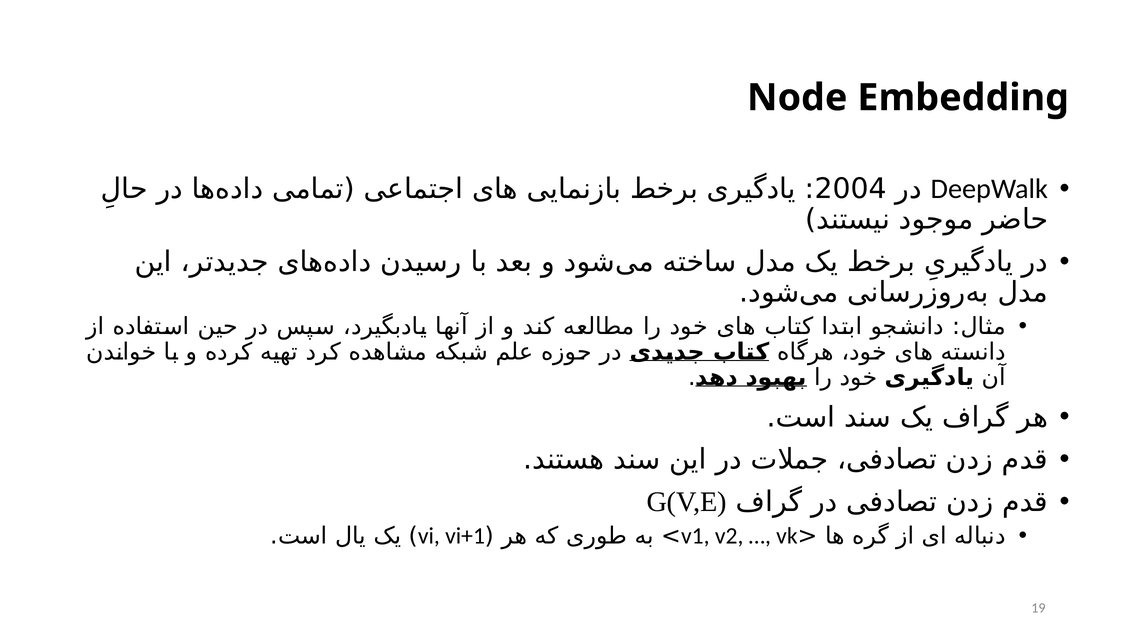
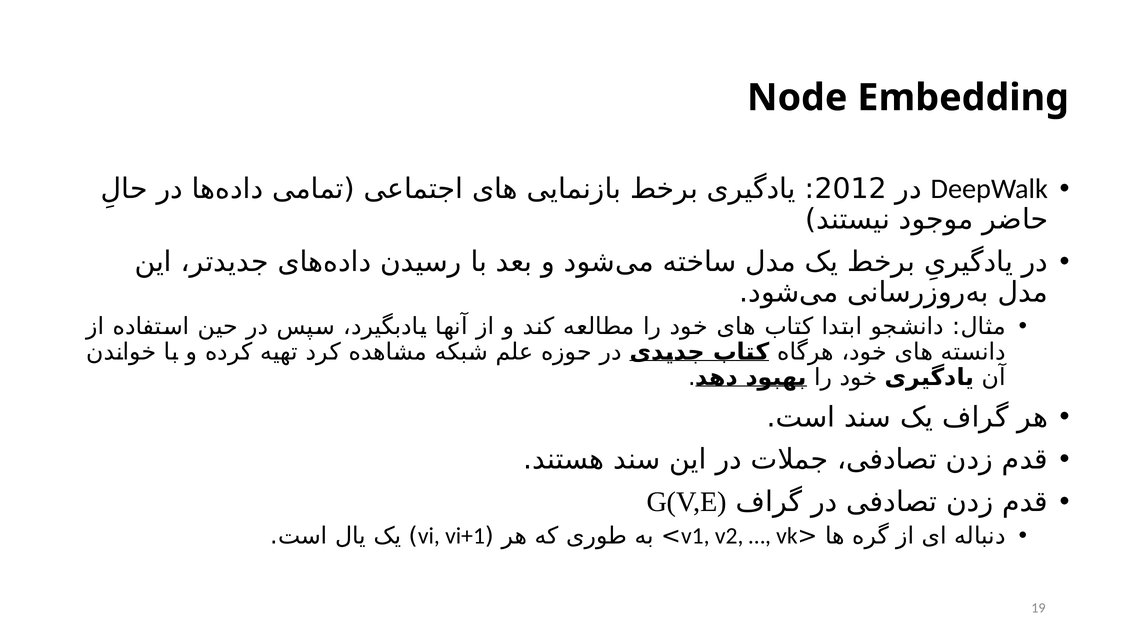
2004: 2004 -> 2012
